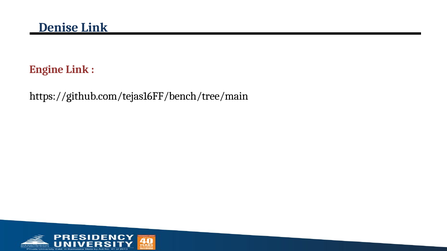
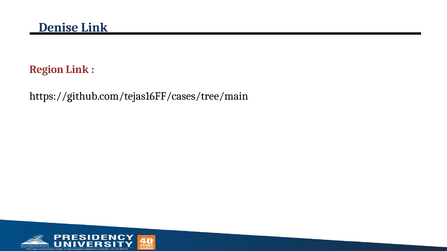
Engine: Engine -> Region
https://github.com/tejas16FF/bench/tree/main: https://github.com/tejas16FF/bench/tree/main -> https://github.com/tejas16FF/cases/tree/main
